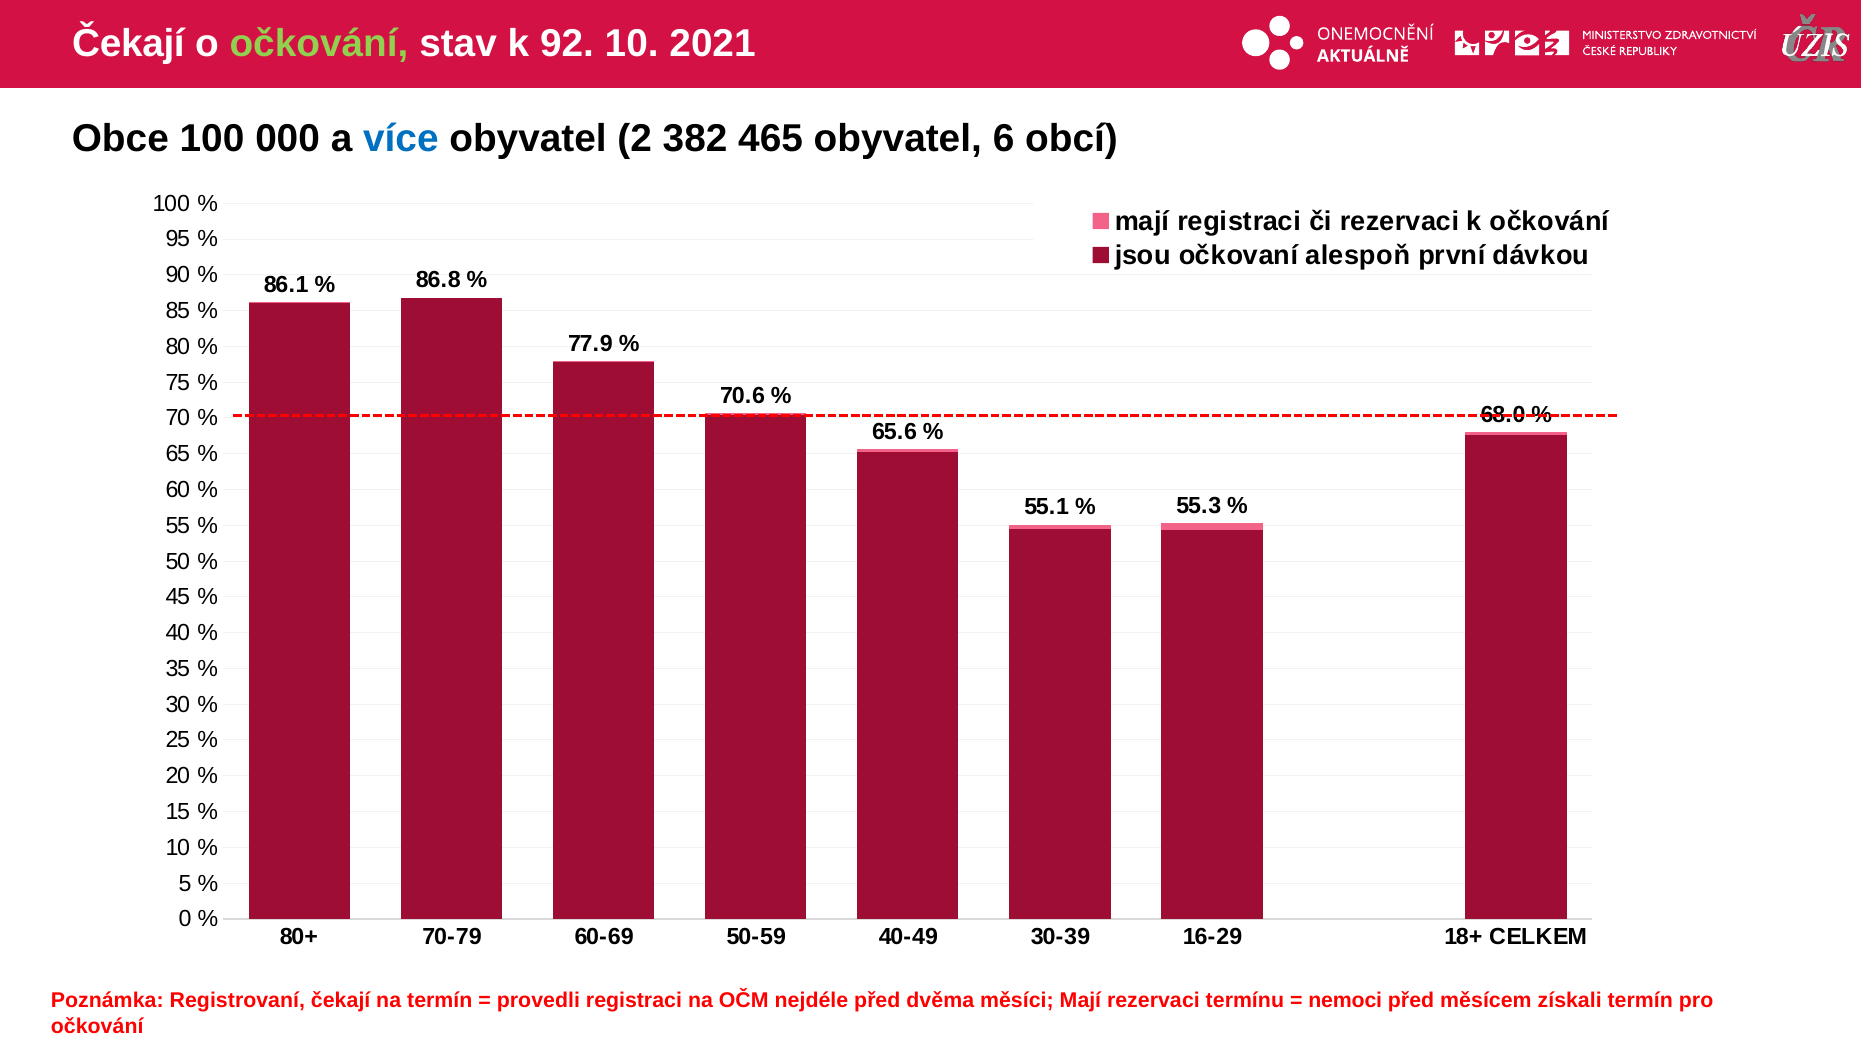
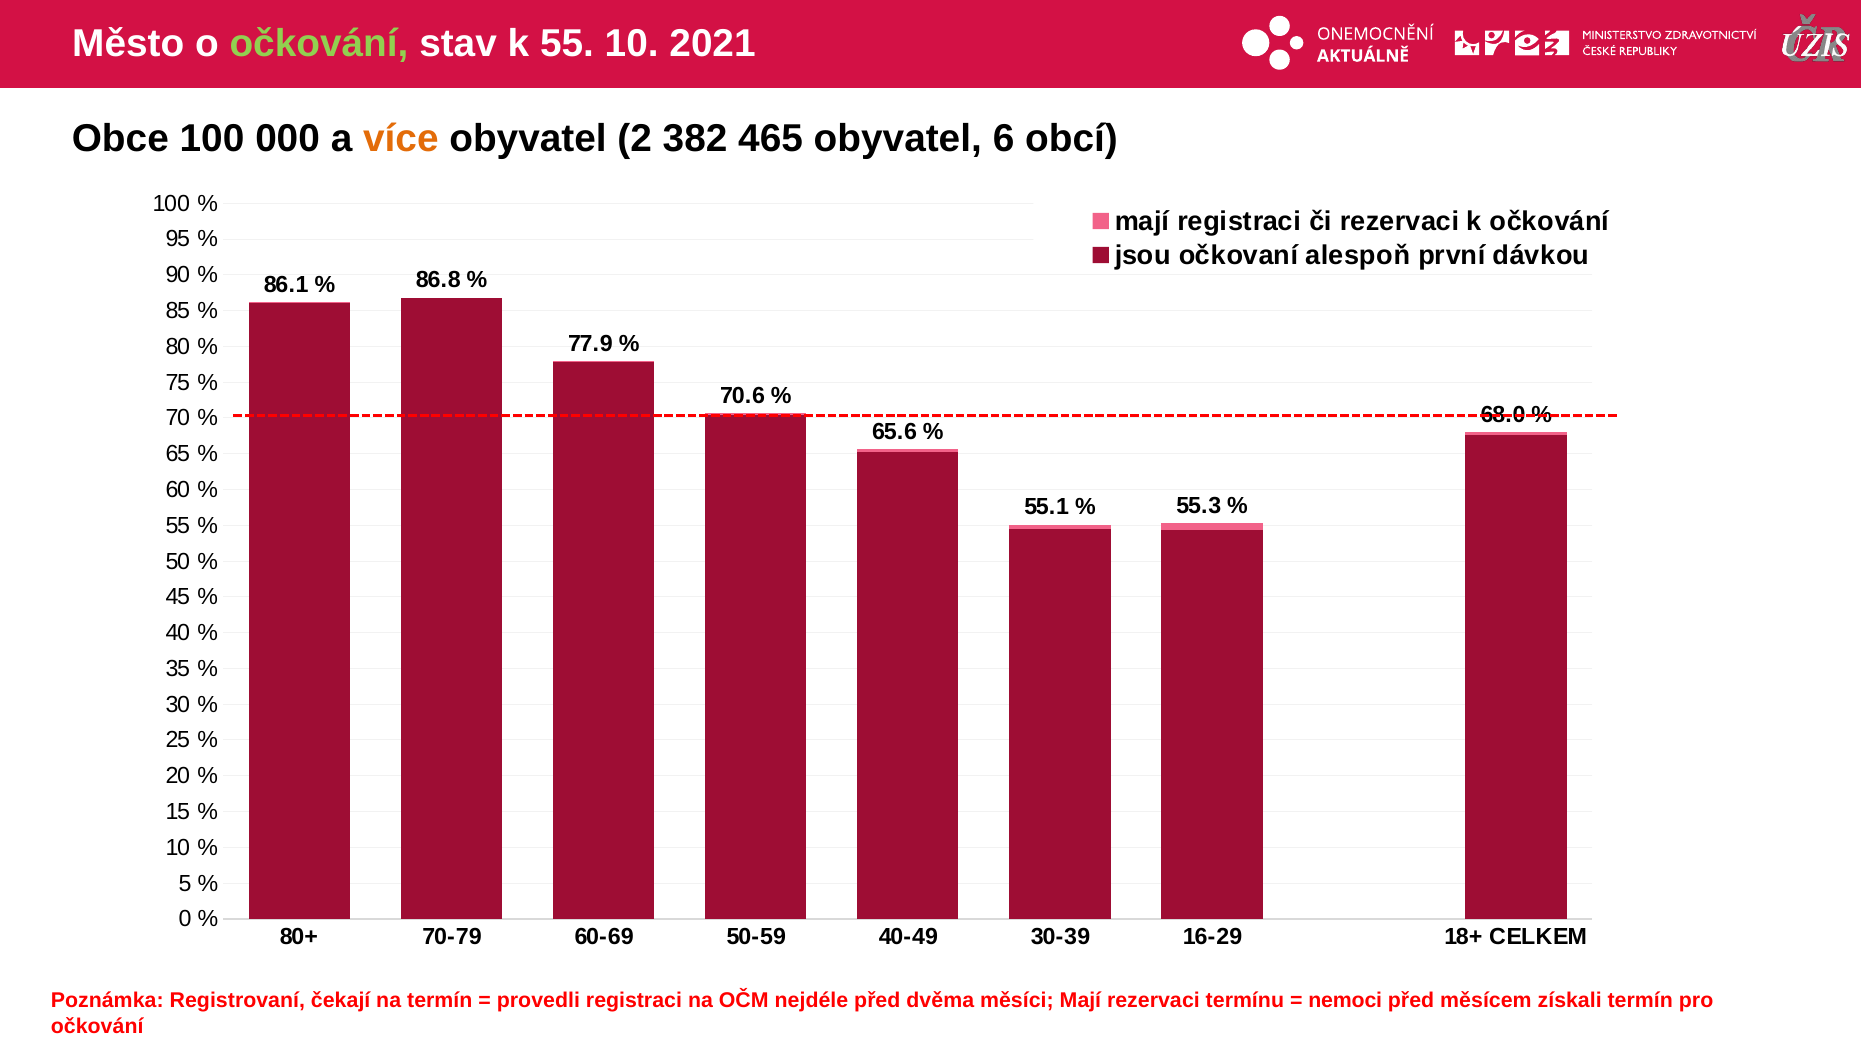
Čekají at (128, 44): Čekají -> Město
k 92: 92 -> 55
více colour: blue -> orange
